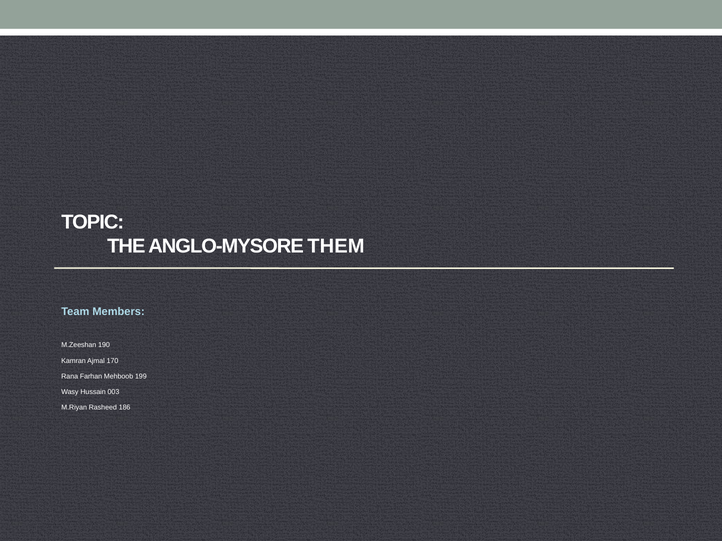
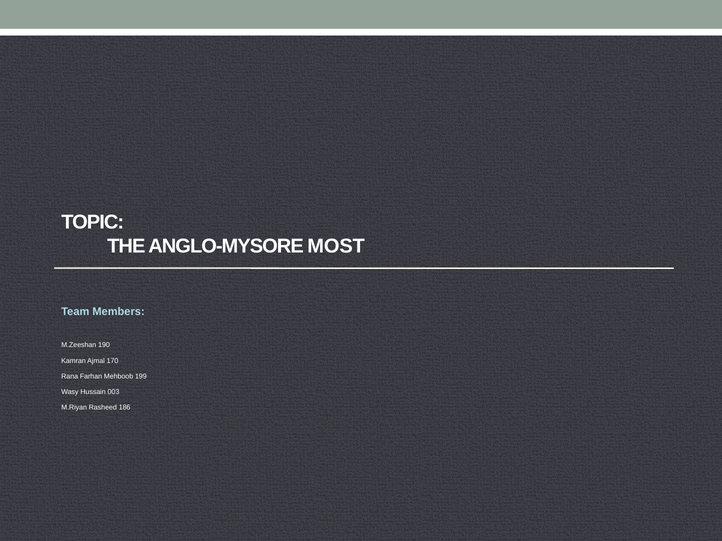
THEM: THEM -> MOST
